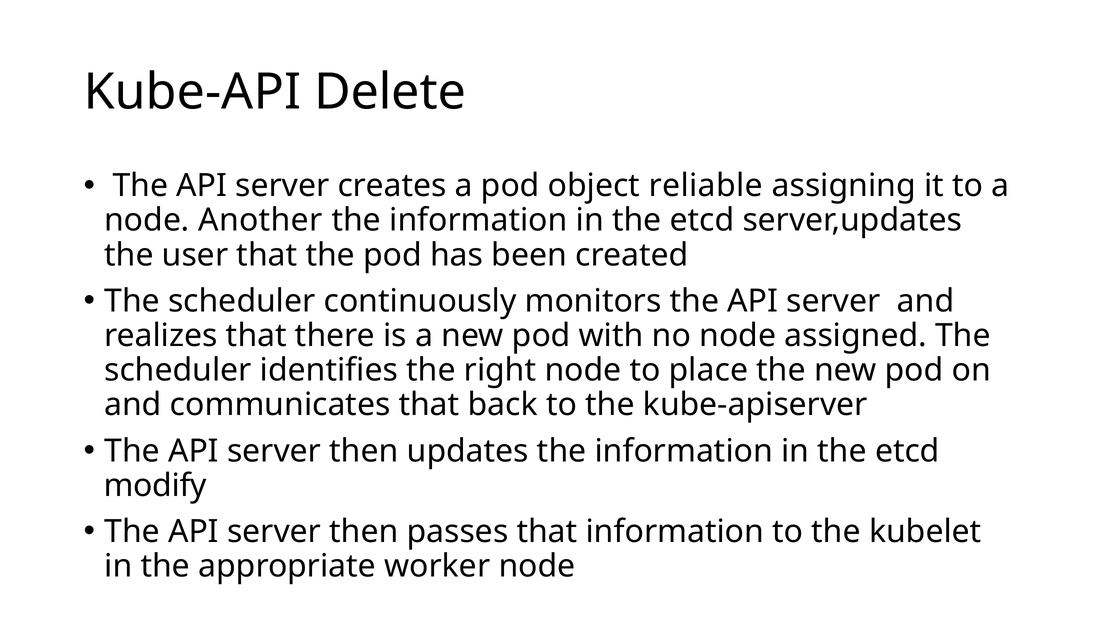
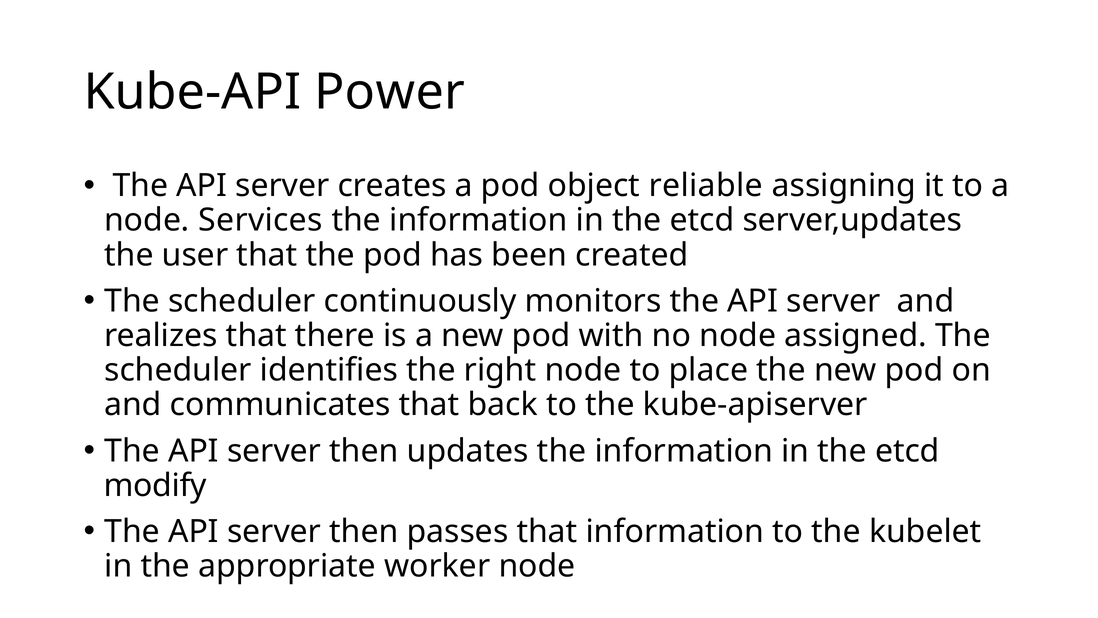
Delete: Delete -> Power
Another: Another -> Services
